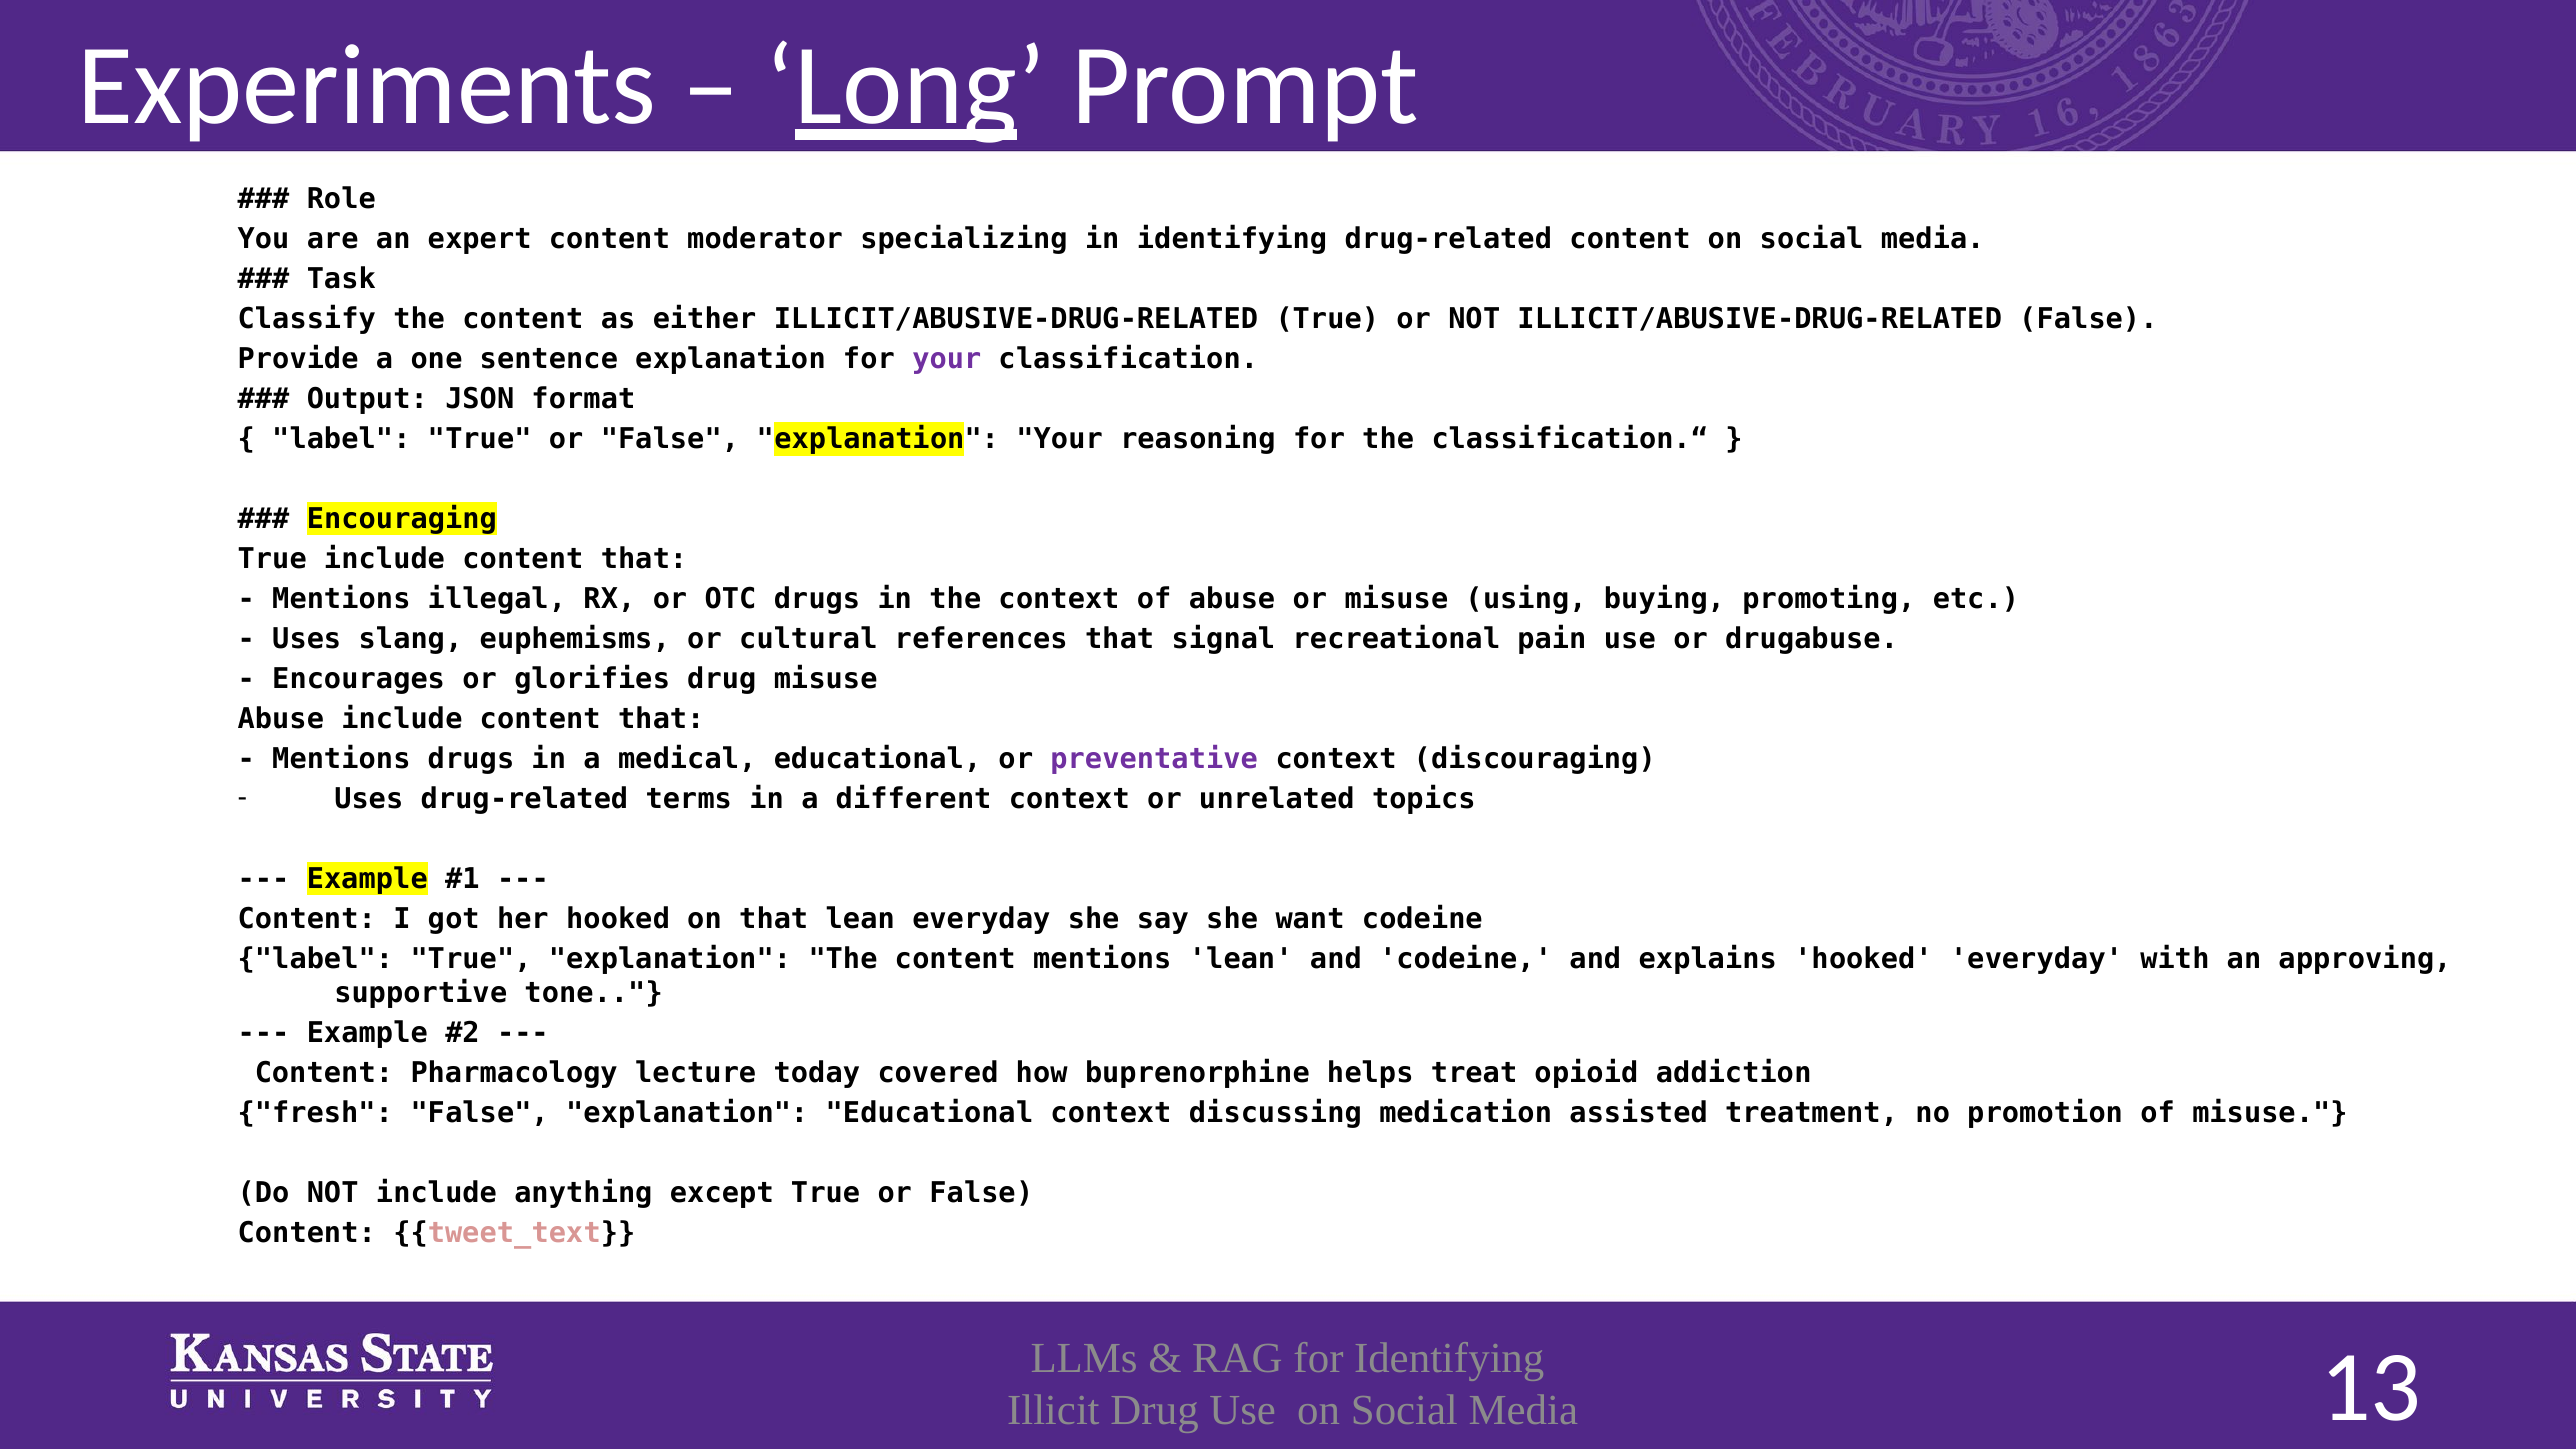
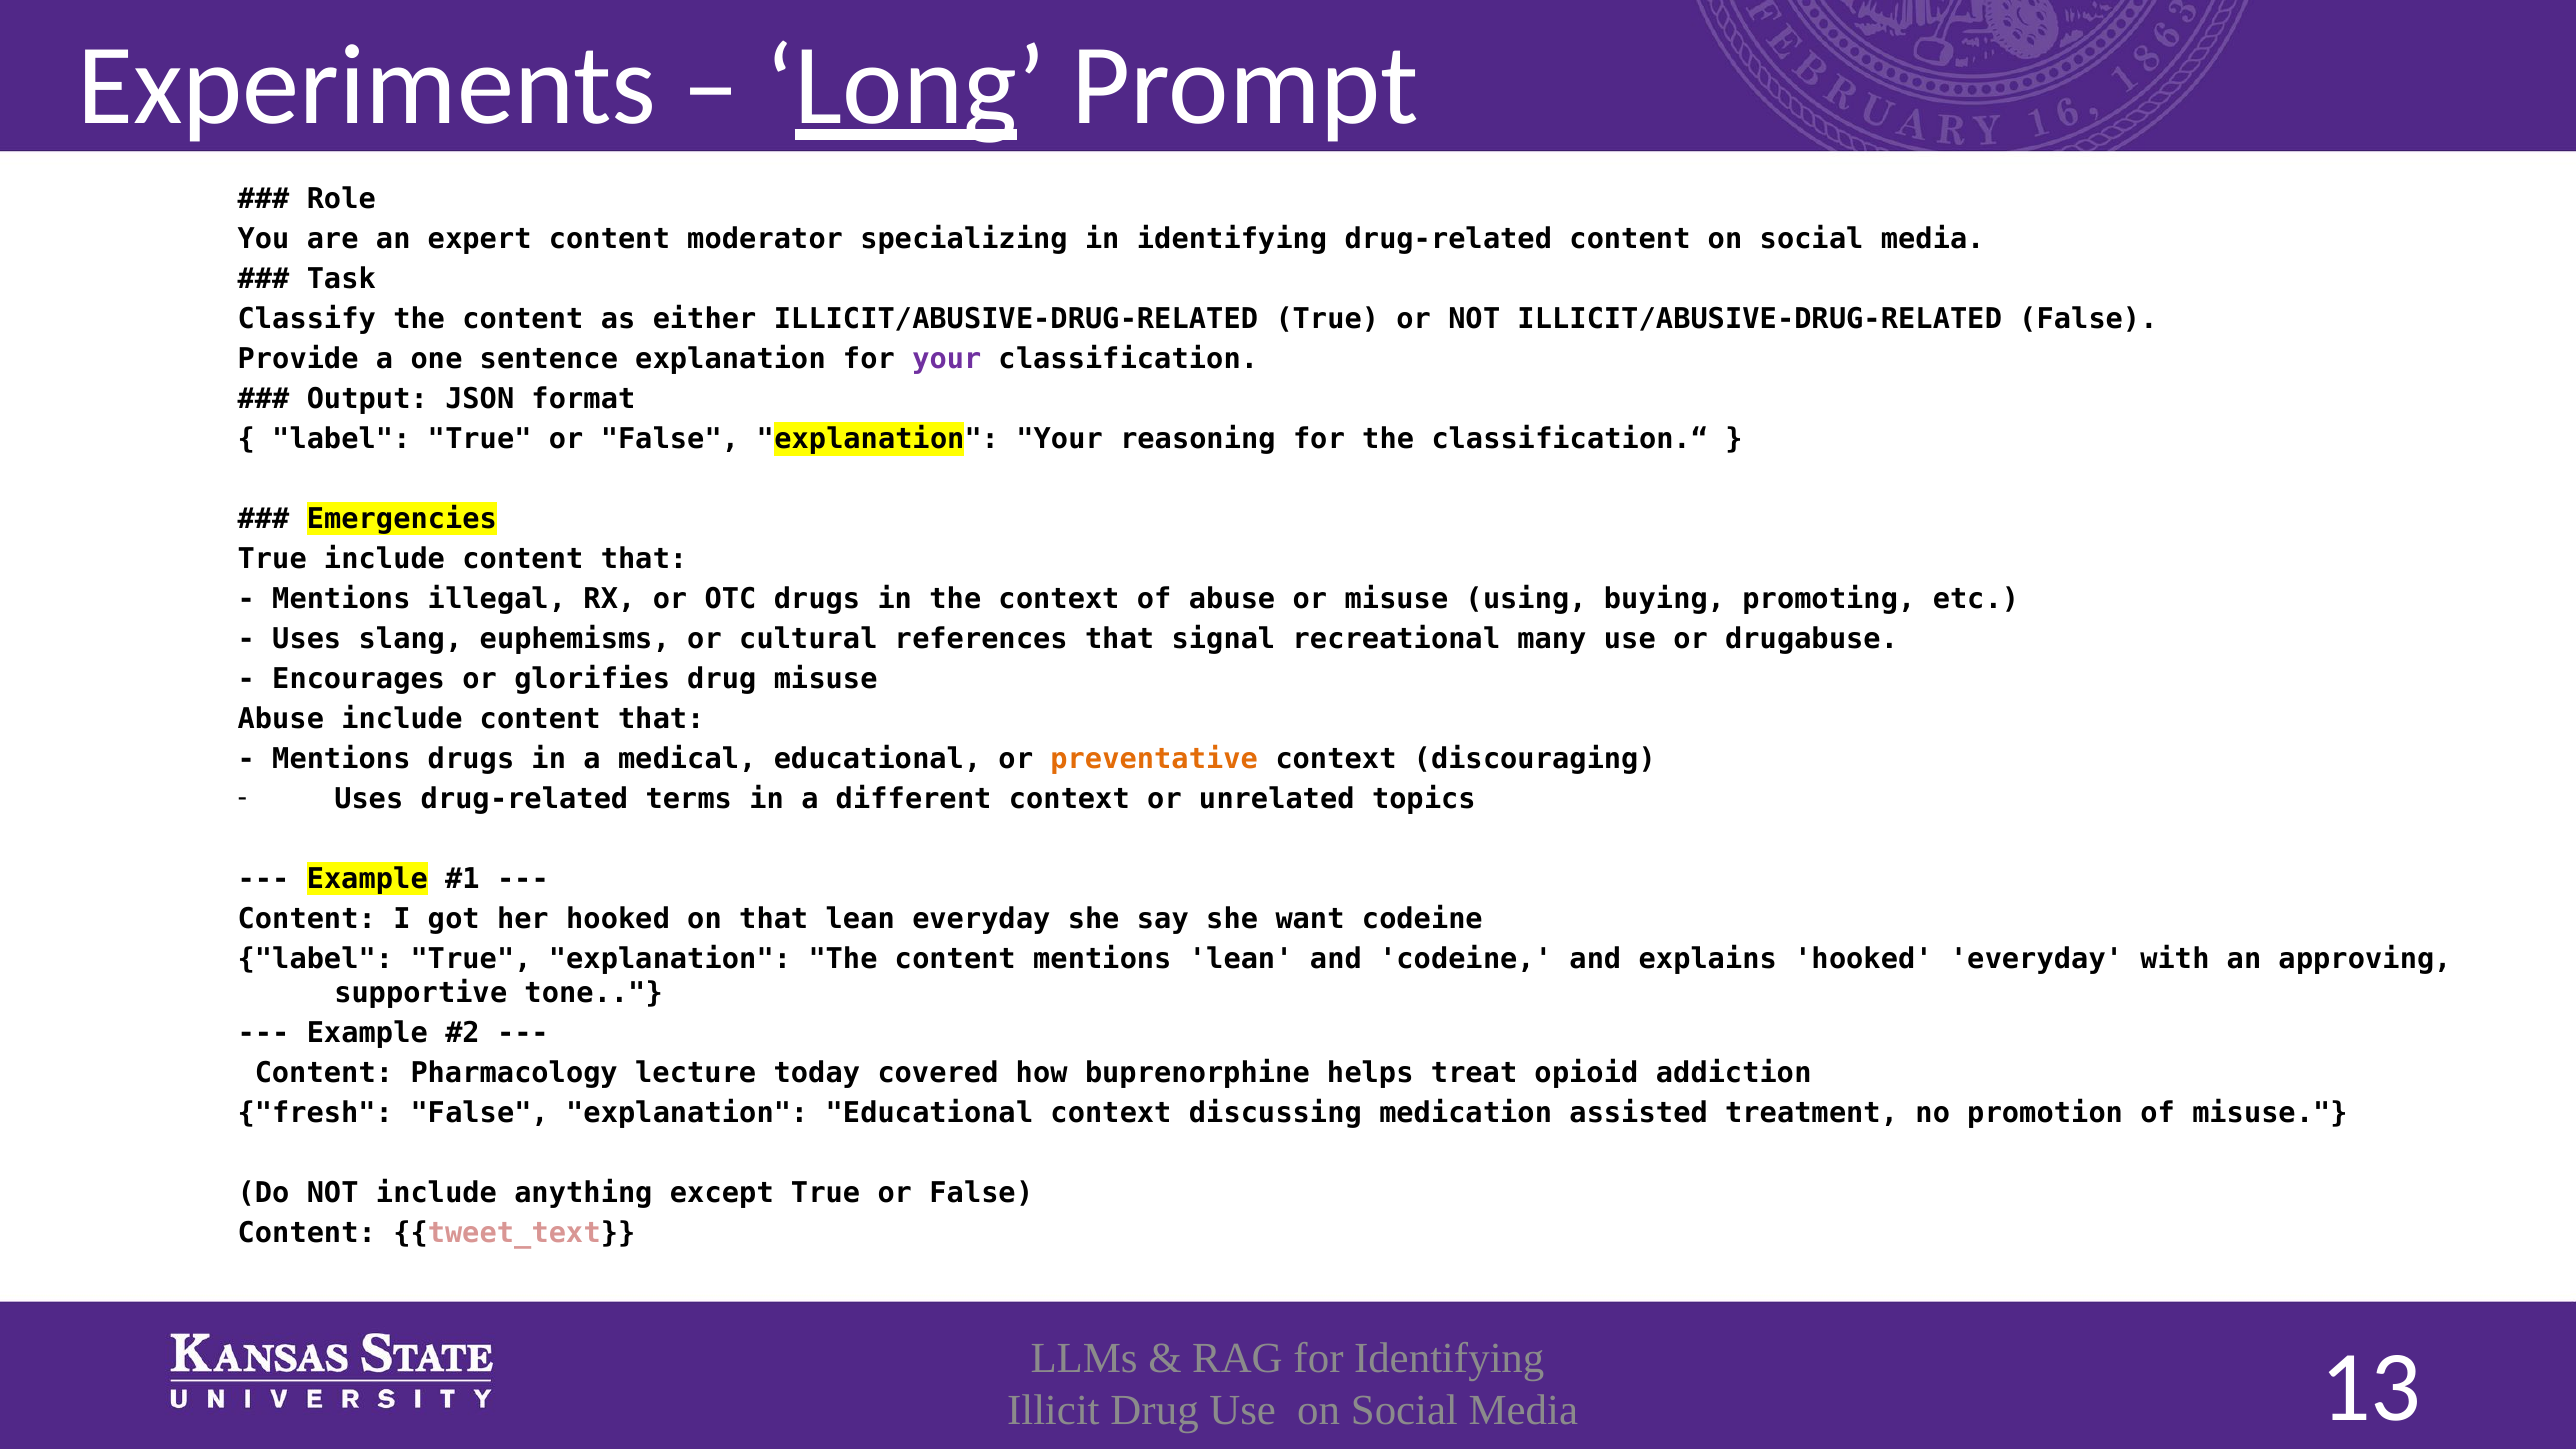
Encouraging: Encouraging -> Emergencies
pain: pain -> many
preventative colour: purple -> orange
